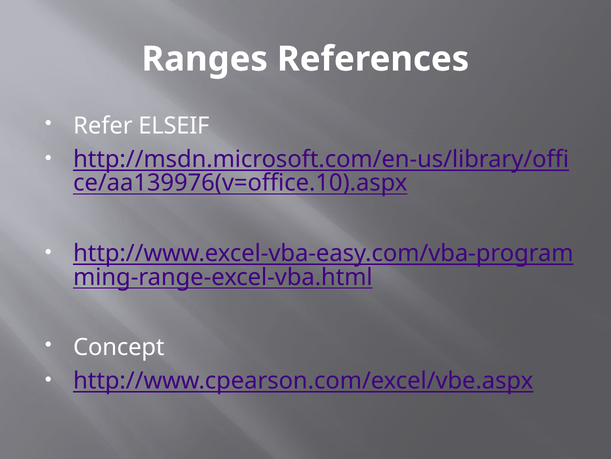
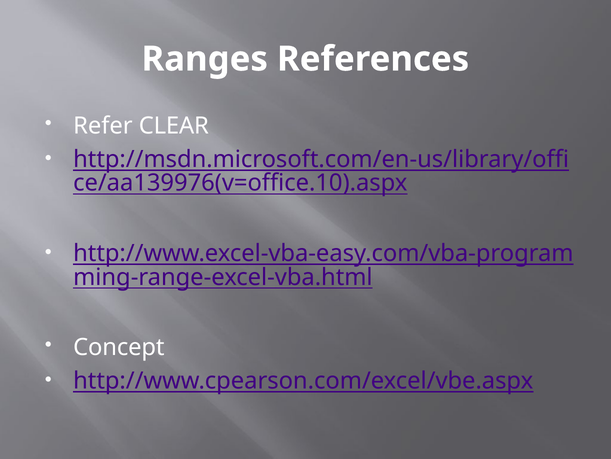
ELSEIF: ELSEIF -> CLEAR
